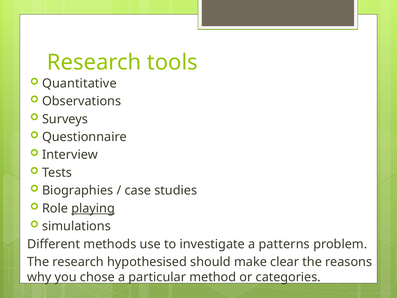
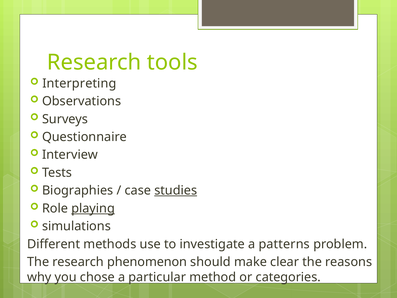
Quantitative: Quantitative -> Interpreting
studies underline: none -> present
hypothesised: hypothesised -> phenomenon
